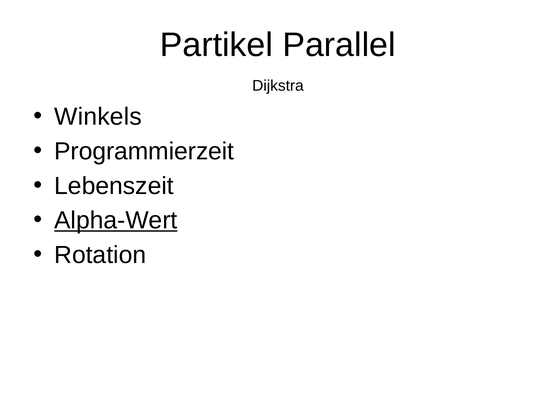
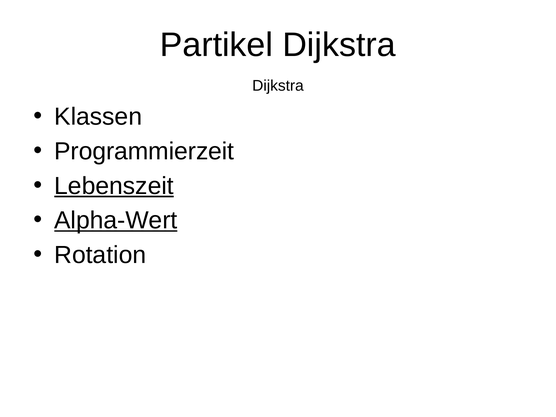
Partikel Parallel: Parallel -> Dijkstra
Winkels: Winkels -> Klassen
Lebenszeit underline: none -> present
